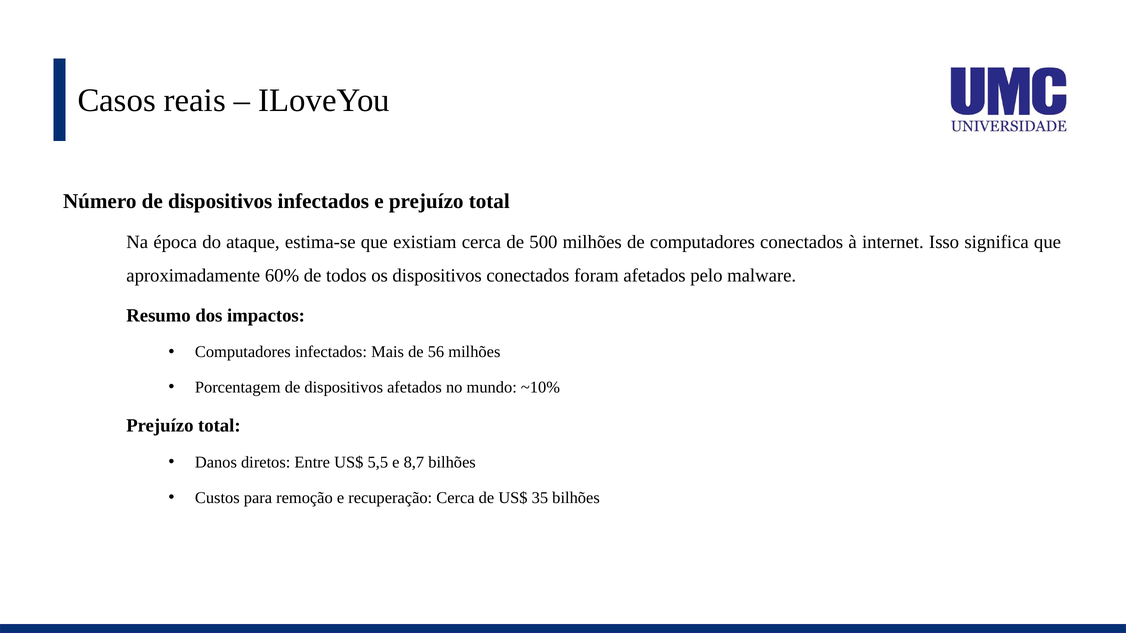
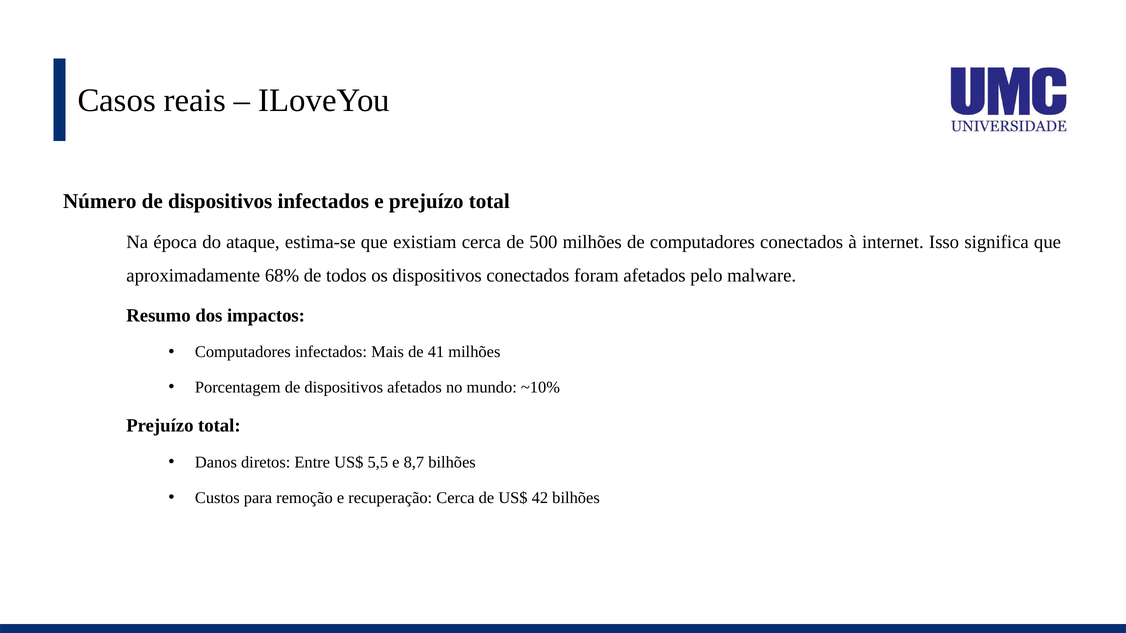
60%: 60% -> 68%
56: 56 -> 41
35: 35 -> 42
